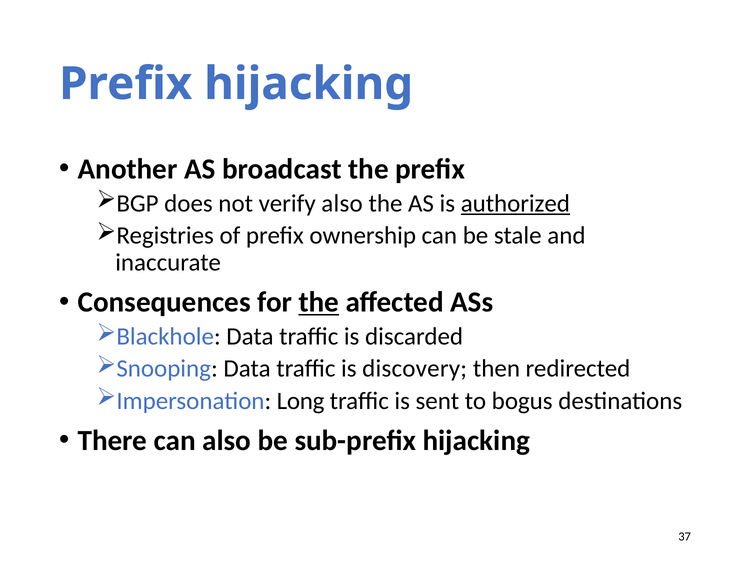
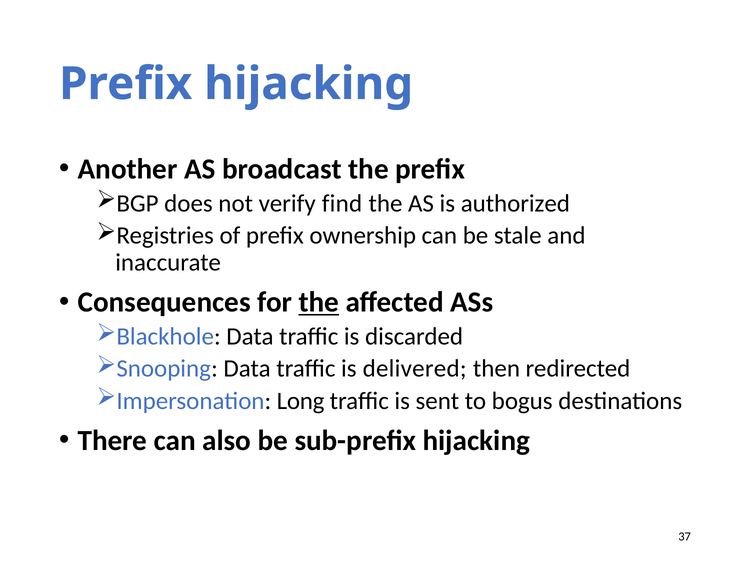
verify also: also -> find
authorized underline: present -> none
discovery: discovery -> delivered
